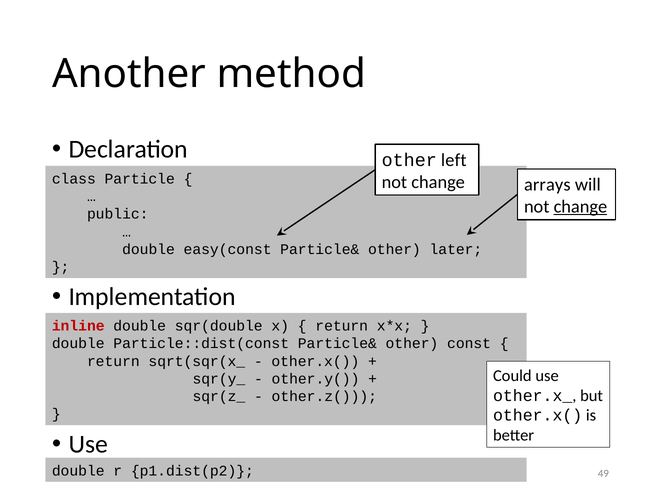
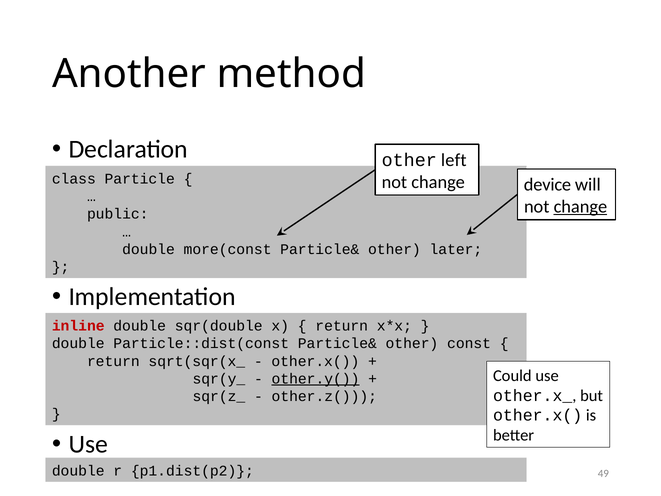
arrays: arrays -> device
easy(const: easy(const -> more(const
other.y( underline: none -> present
